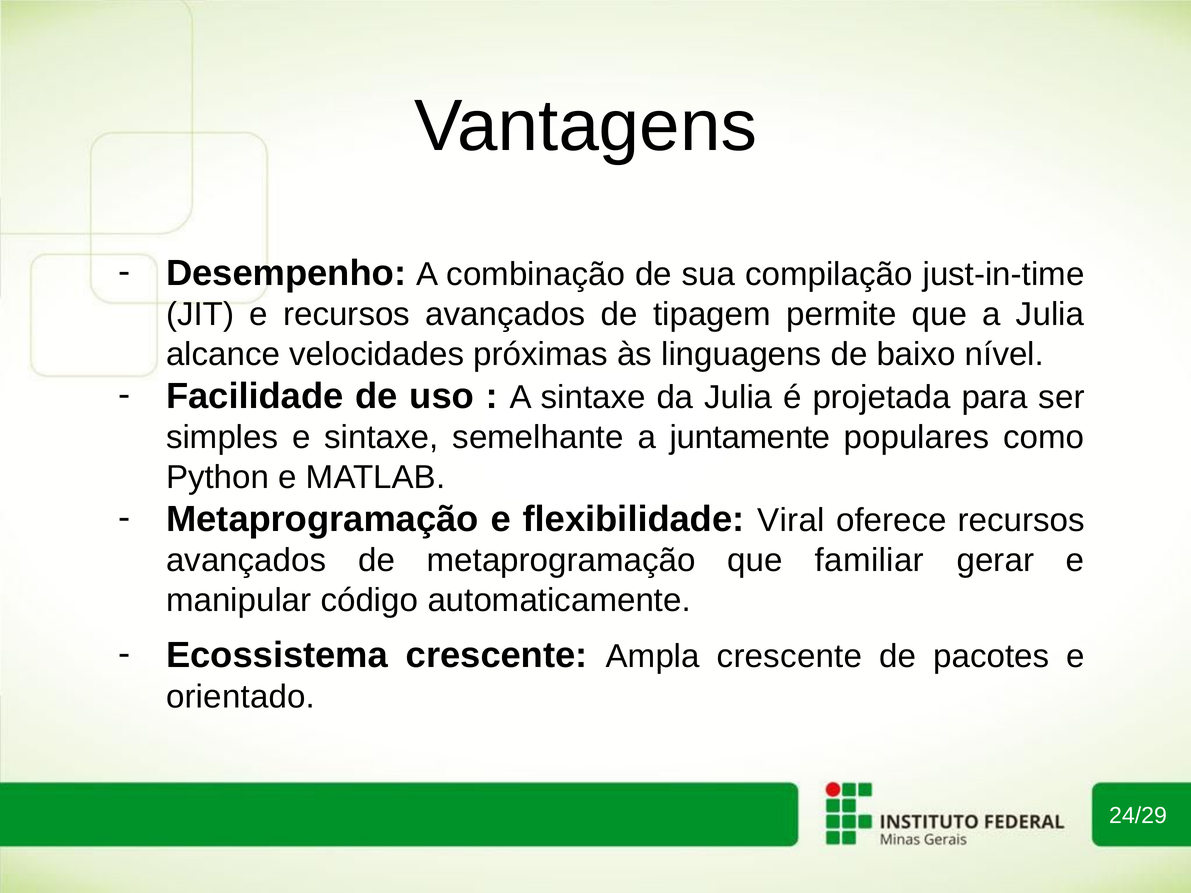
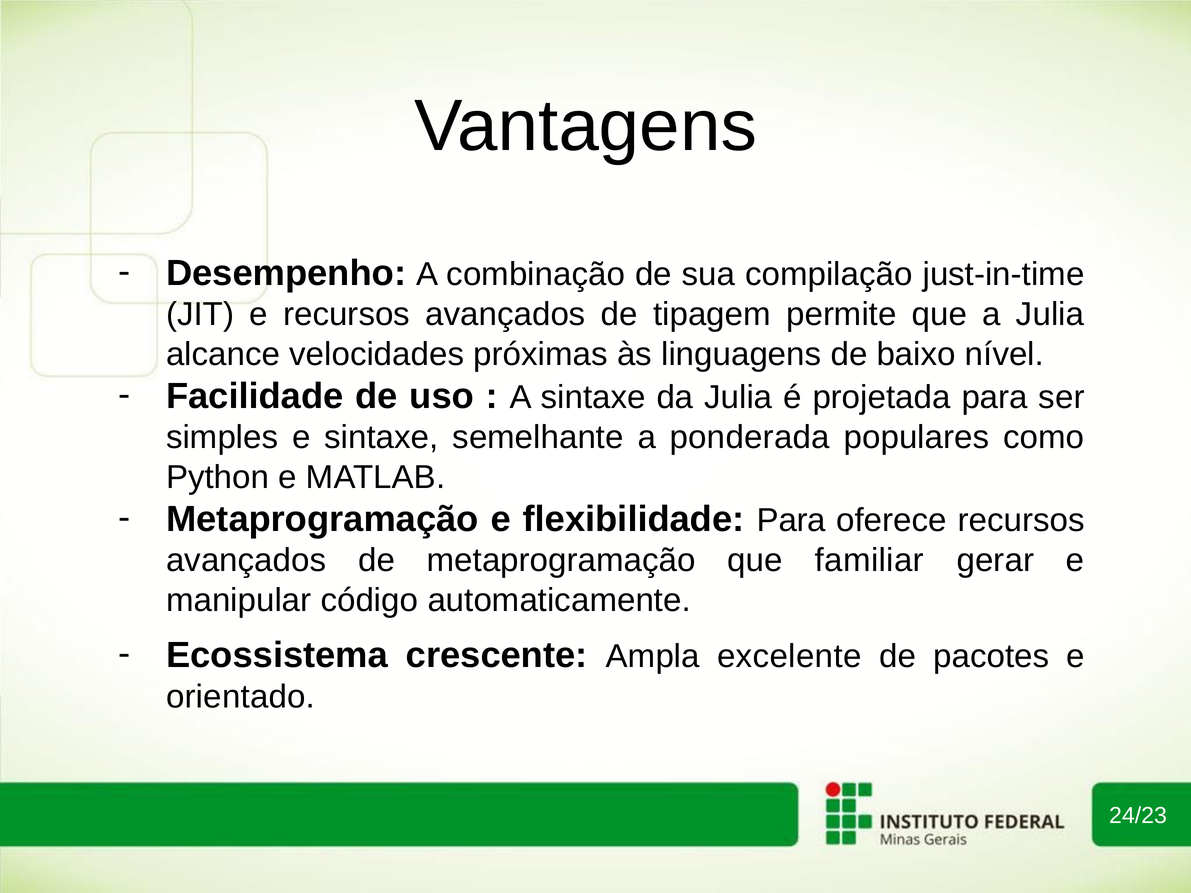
juntamente: juntamente -> ponderada
flexibilidade Viral: Viral -> Para
Ampla crescente: crescente -> excelente
24/29: 24/29 -> 24/23
